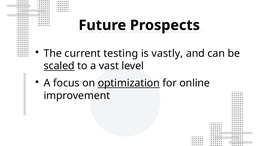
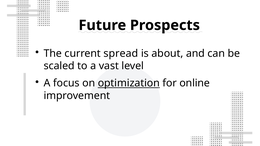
testing: testing -> spread
vastly: vastly -> about
scaled underline: present -> none
